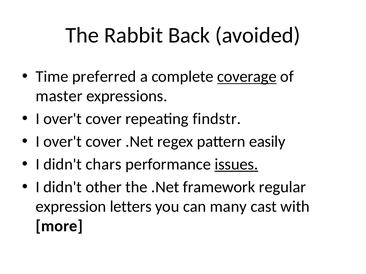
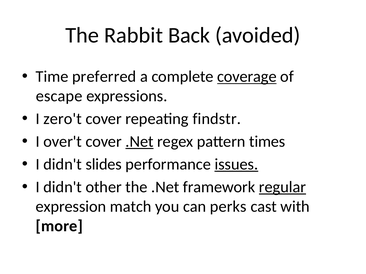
master: master -> escape
over't at (63, 119): over't -> zero't
.Net at (139, 142) underline: none -> present
easily: easily -> times
chars: chars -> slides
regular underline: none -> present
letters: letters -> match
many: many -> perks
